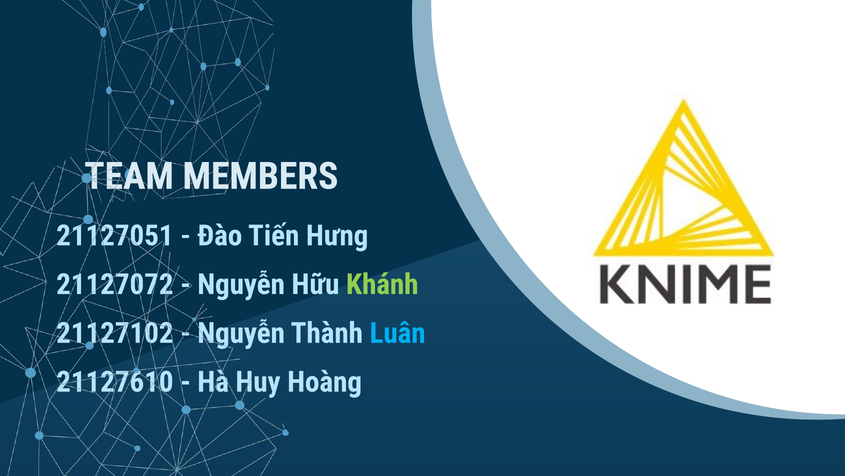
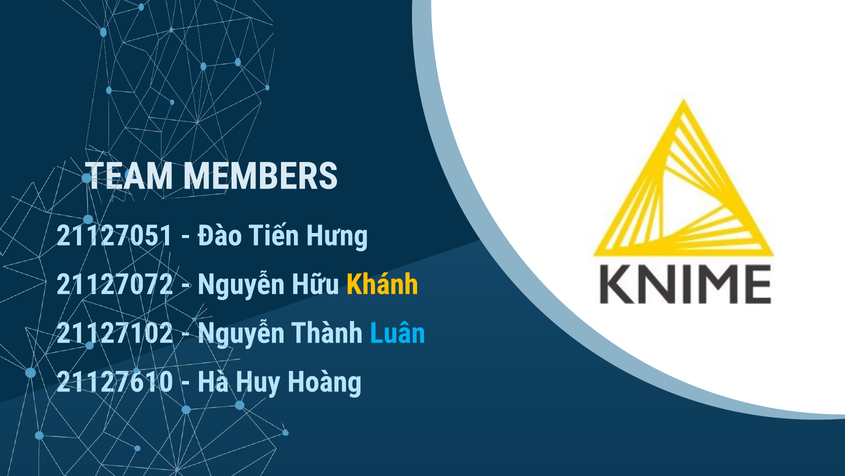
Khánh colour: light green -> yellow
